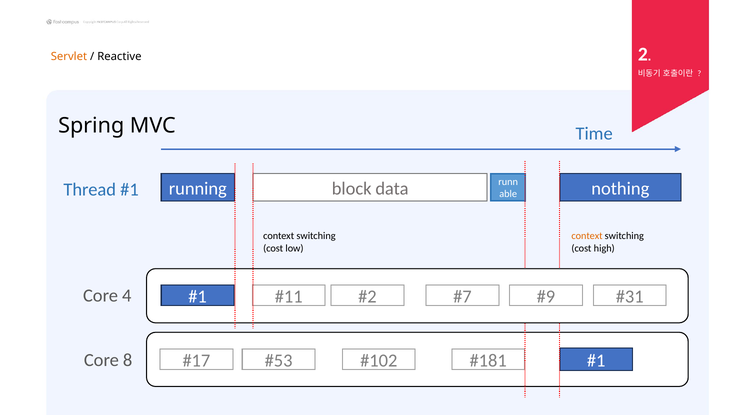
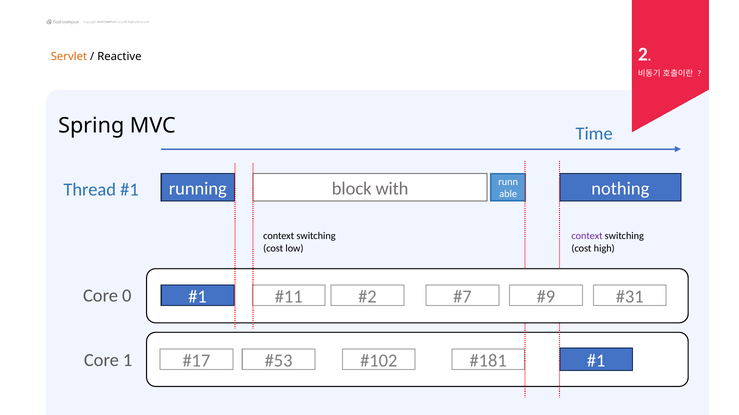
data: data -> with
context at (587, 236) colour: orange -> purple
4: 4 -> 0
8: 8 -> 1
